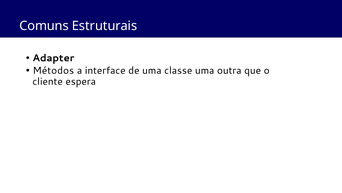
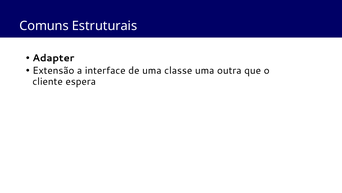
Métodos: Métodos -> Extensão
